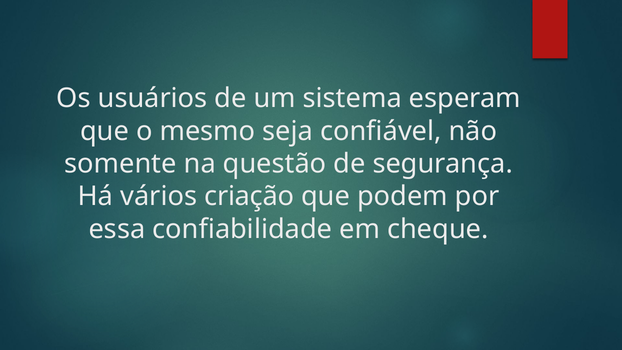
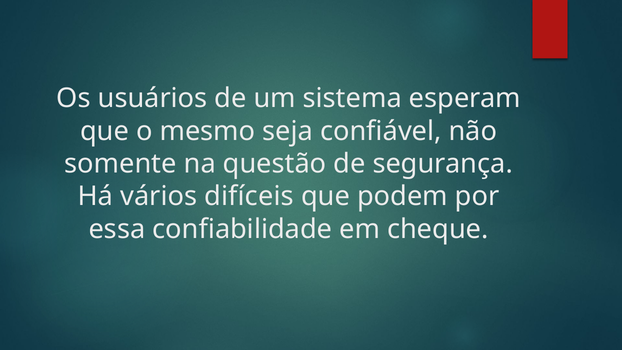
criação: criação -> difíceis
